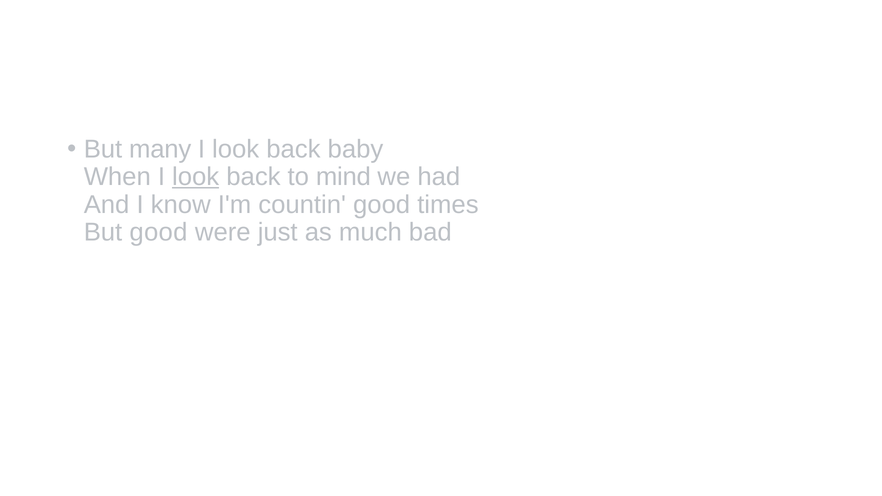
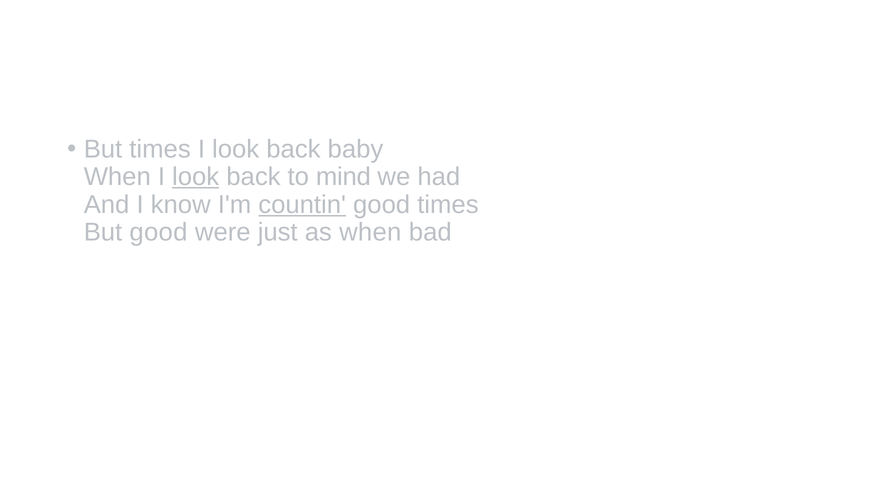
But many: many -> times
countin underline: none -> present
as much: much -> when
